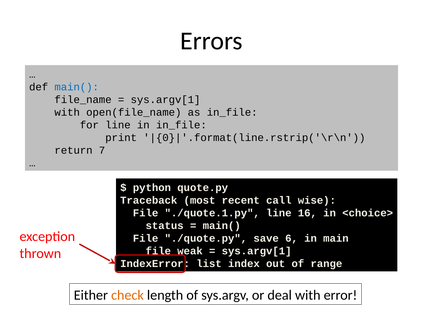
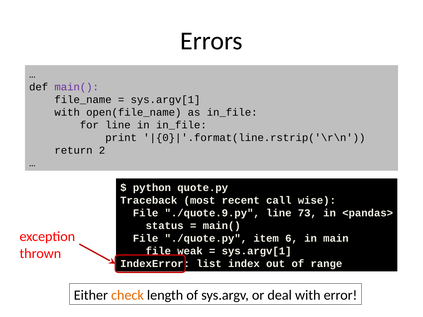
main( at (77, 87) colour: blue -> purple
7: 7 -> 2
./quote.1.py: ./quote.1.py -> ./quote.9.py
16: 16 -> 73
<choice>: <choice> -> <pandas>
save: save -> item
